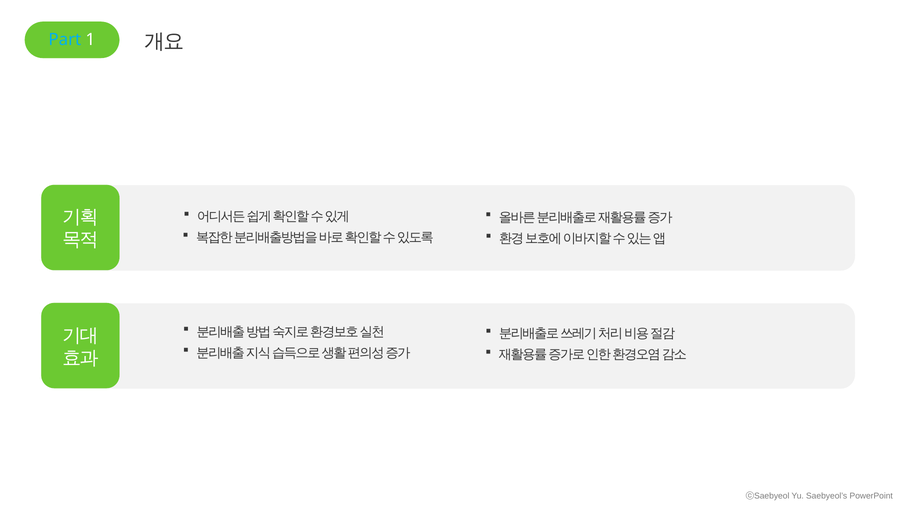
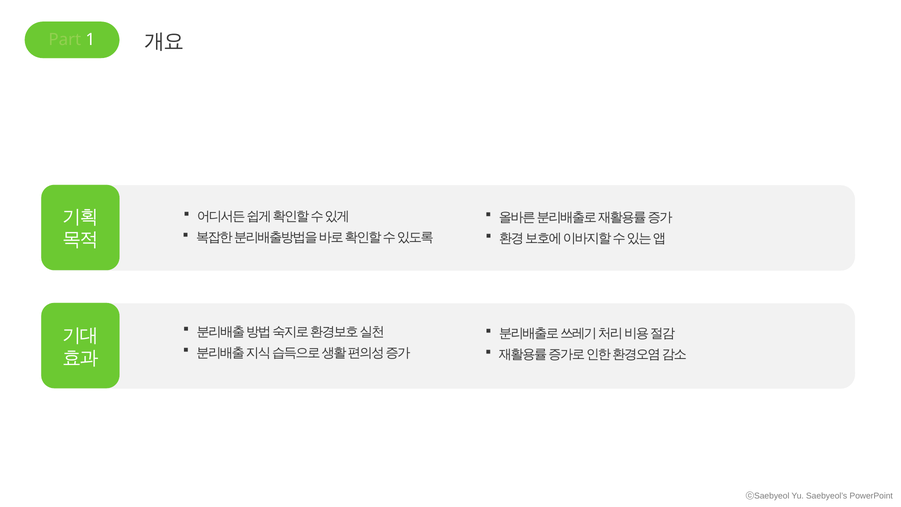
Part colour: light blue -> light green
